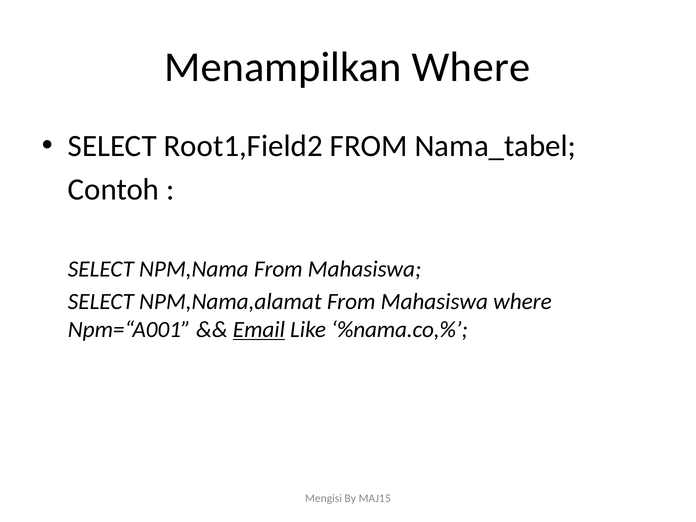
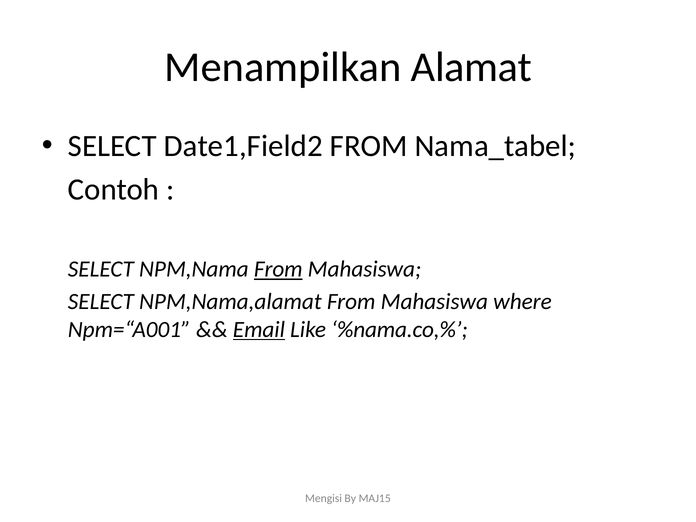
Menampilkan Where: Where -> Alamat
Root1,Field2: Root1,Field2 -> Date1,Field2
From at (278, 269) underline: none -> present
